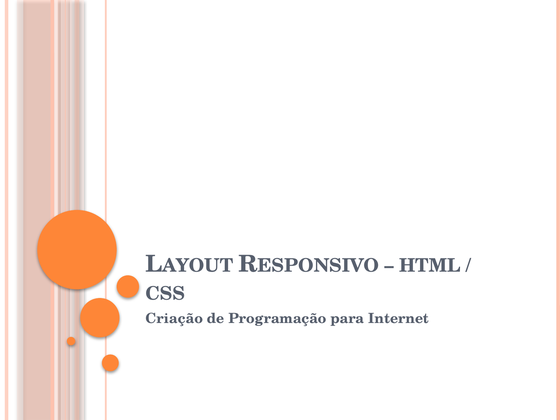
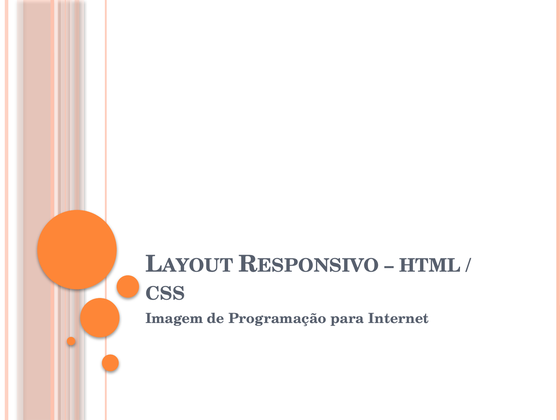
Criação: Criação -> Imagem
